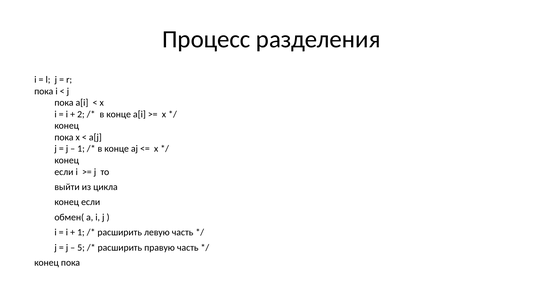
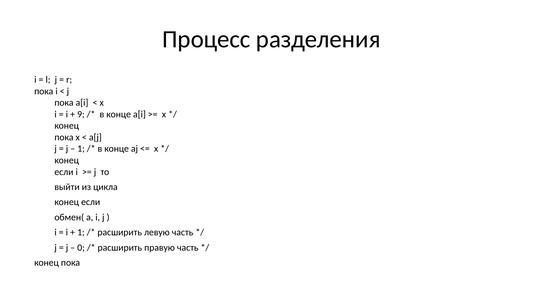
2: 2 -> 9
5: 5 -> 0
